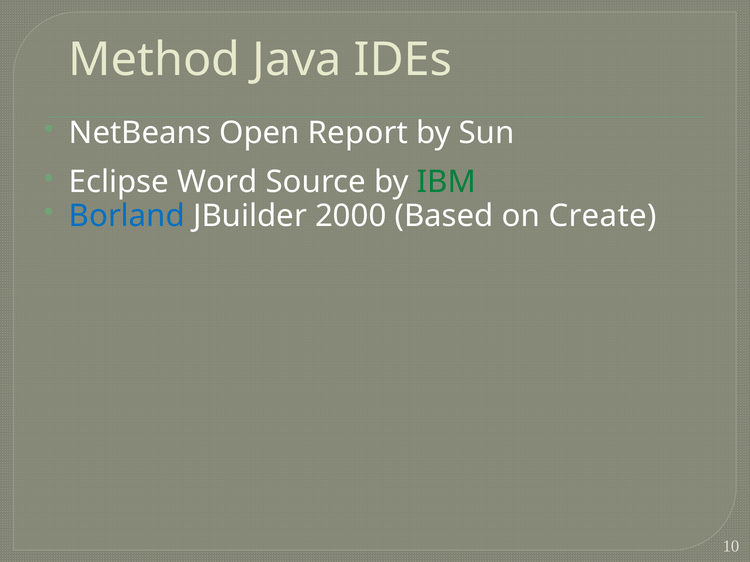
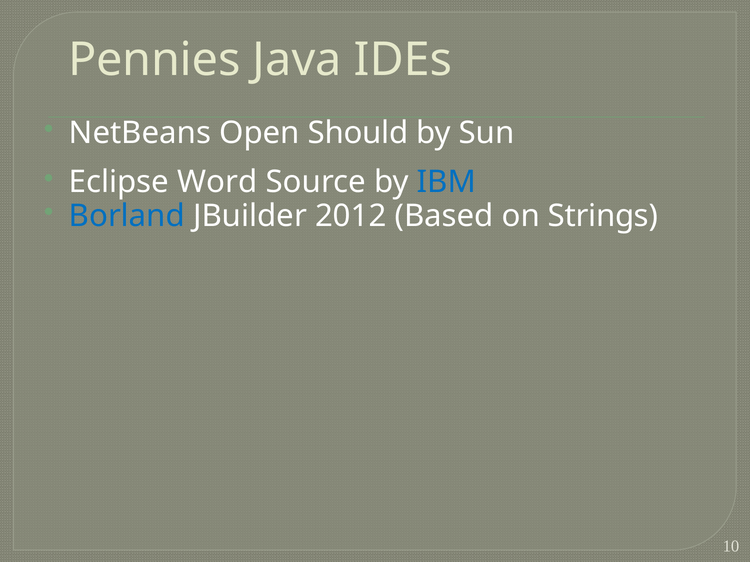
Method: Method -> Pennies
Report: Report -> Should
IBM colour: green -> blue
2000: 2000 -> 2012
Create: Create -> Strings
